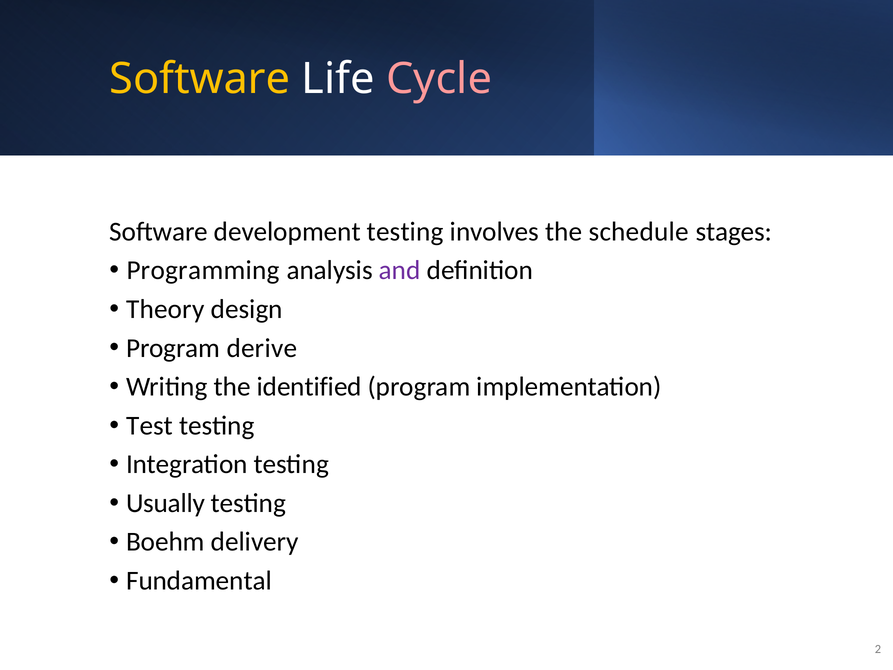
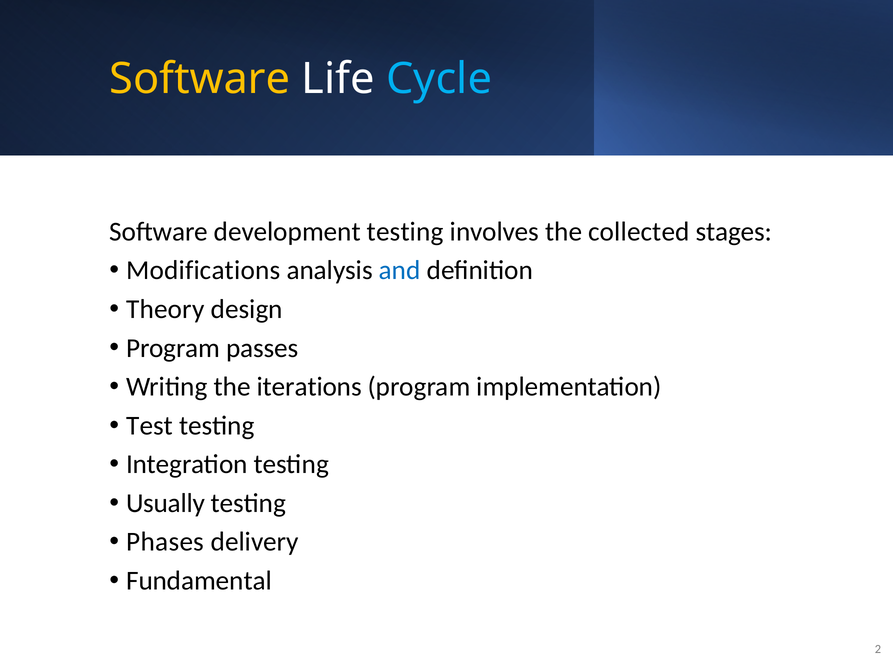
Cycle colour: pink -> light blue
schedule: schedule -> collected
Programming: Programming -> Modifications
and colour: purple -> blue
derive: derive -> passes
identified: identified -> iterations
Boehm: Boehm -> Phases
